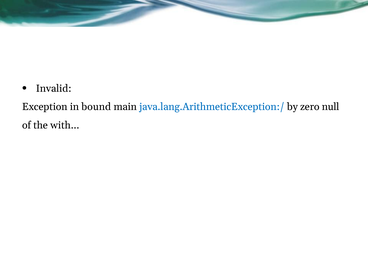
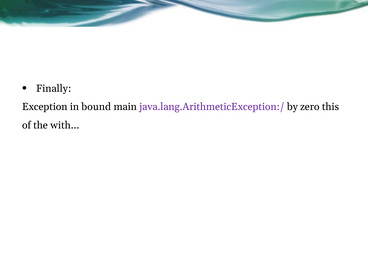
Invalid: Invalid -> Finally
java.lang.ArithmeticException:/ colour: blue -> purple
null: null -> this
